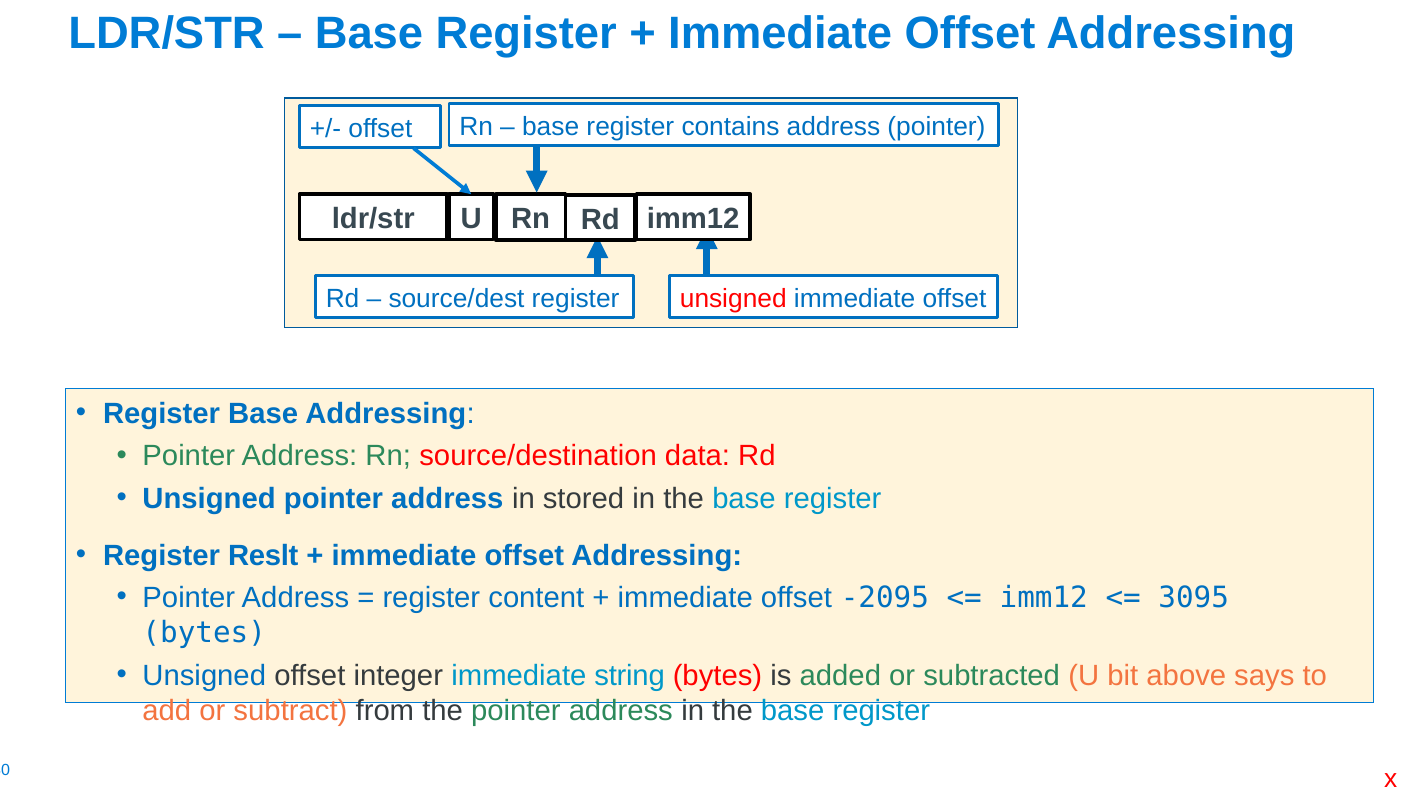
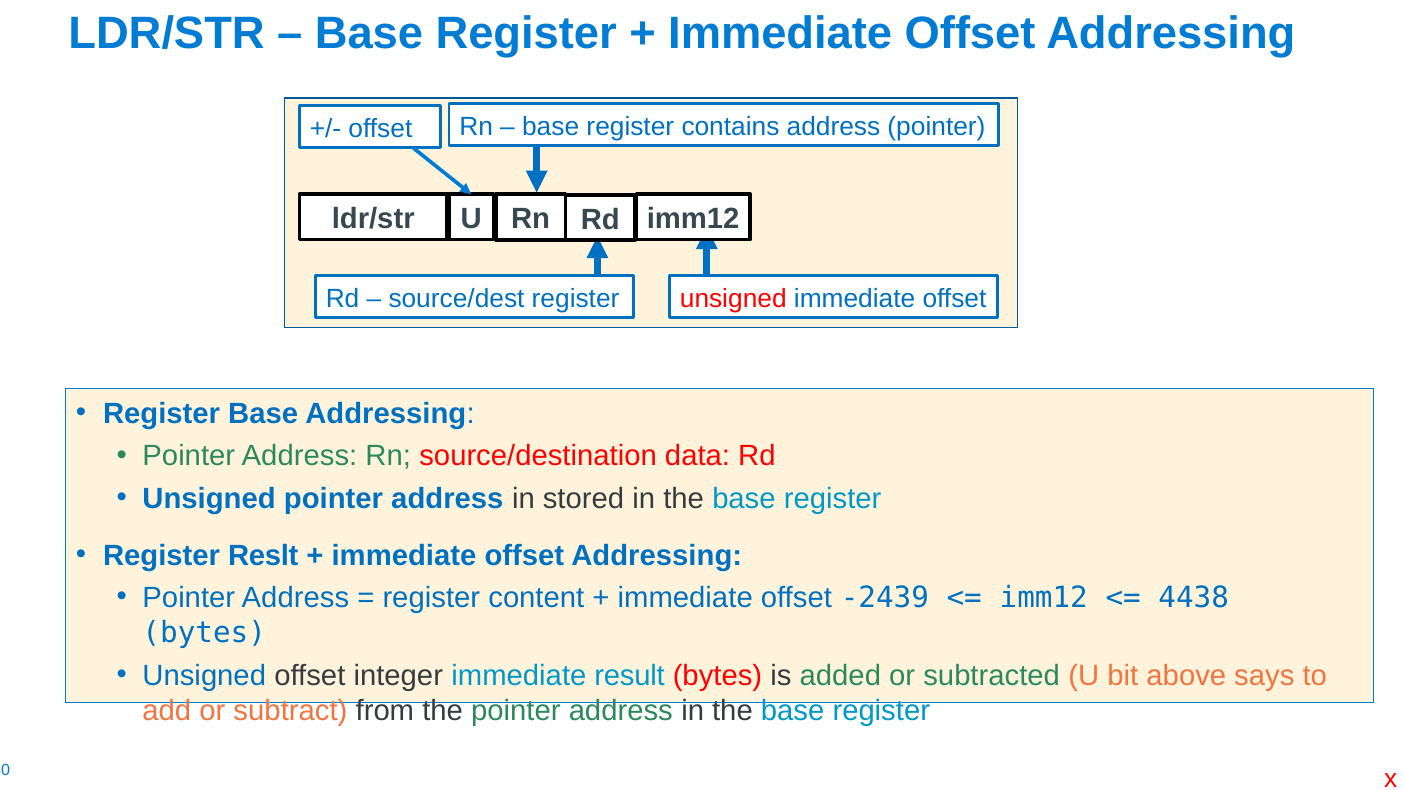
-2095: -2095 -> -2439
3095: 3095 -> 4438
string: string -> result
